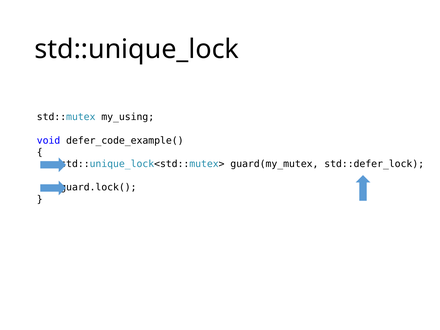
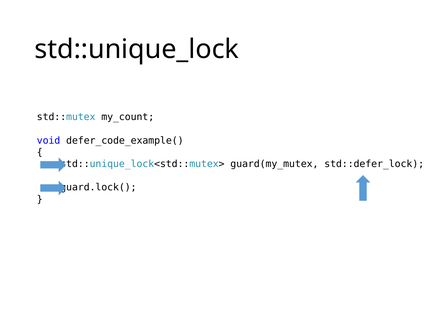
my_using: my_using -> my_count
